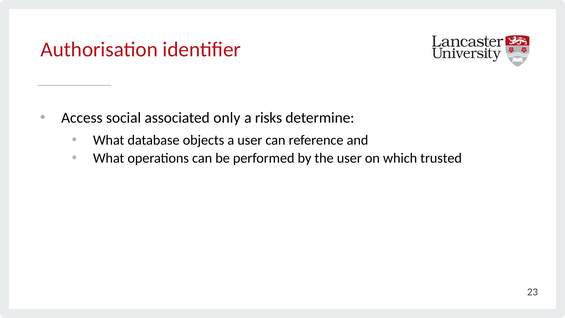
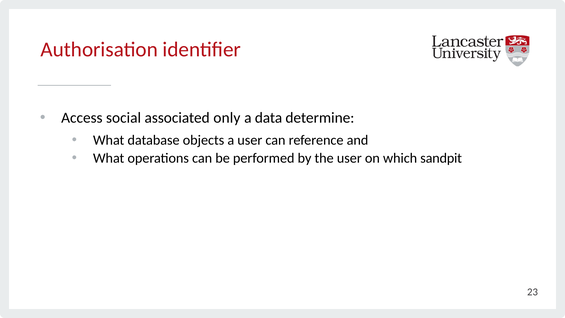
risks: risks -> data
trusted: trusted -> sandpit
